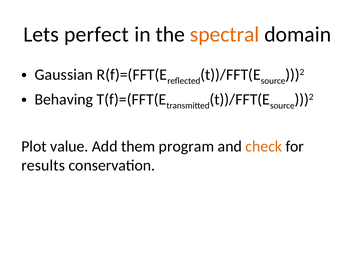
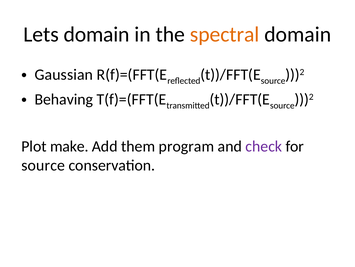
Lets perfect: perfect -> domain
value: value -> make
check colour: orange -> purple
results at (43, 165): results -> source
